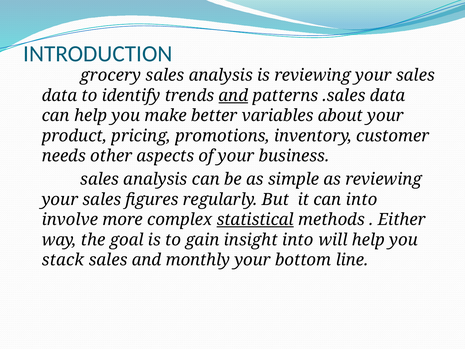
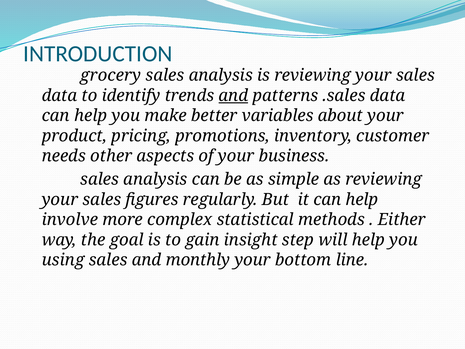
it can into: into -> help
statistical underline: present -> none
insight into: into -> step
stack: stack -> using
